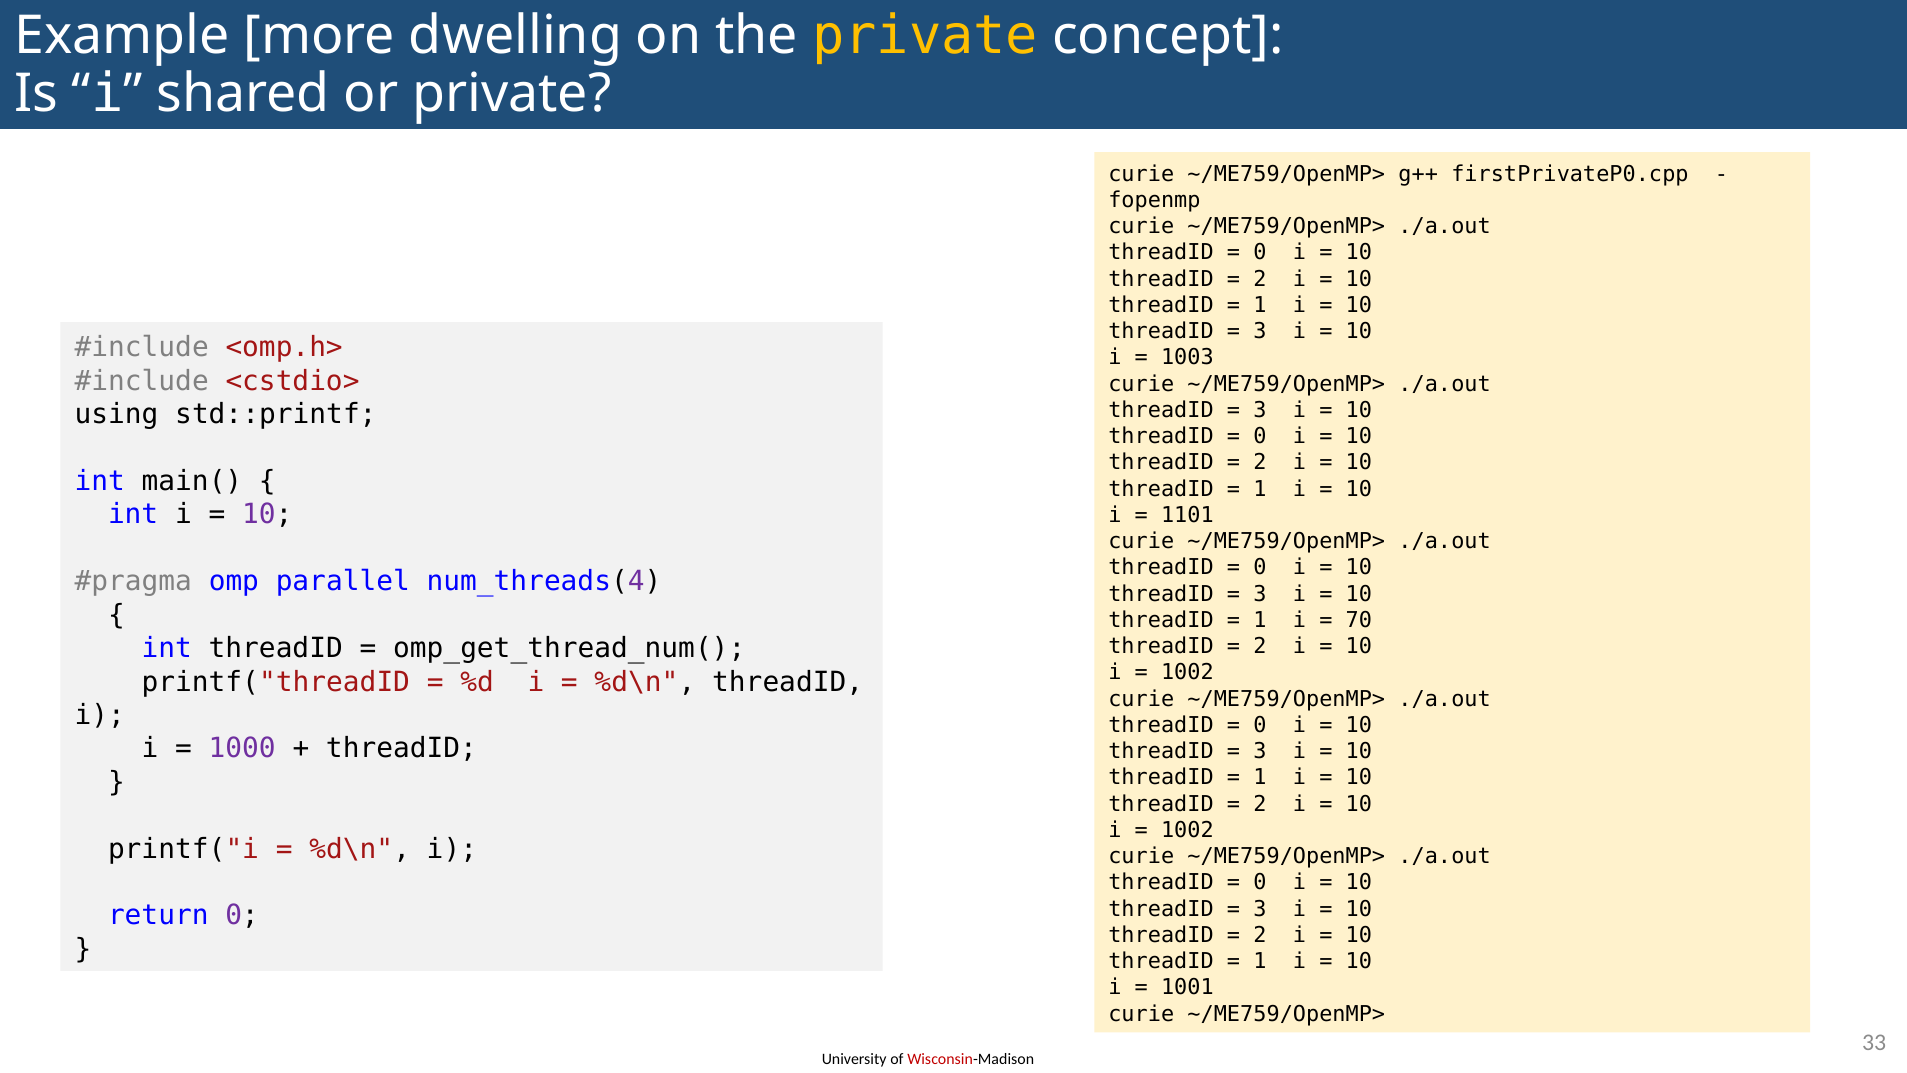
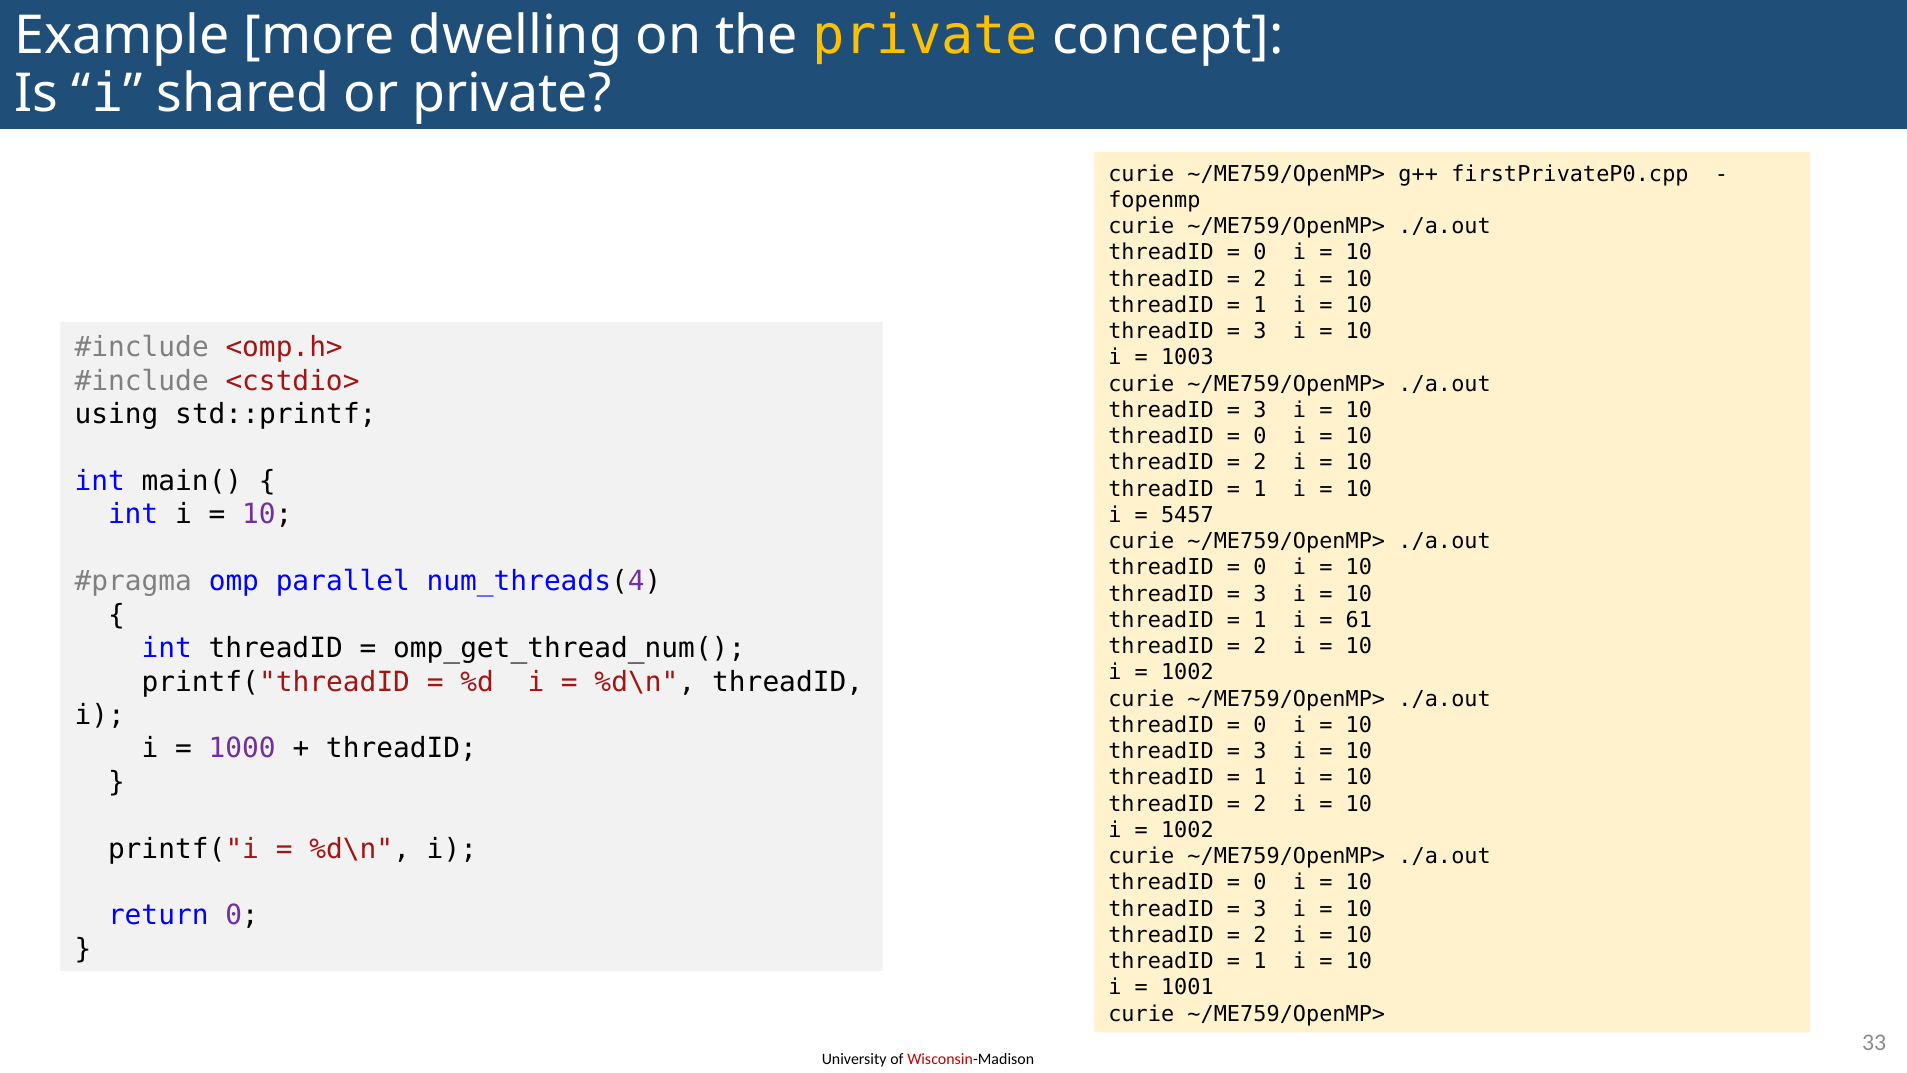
1101: 1101 -> 5457
70: 70 -> 61
